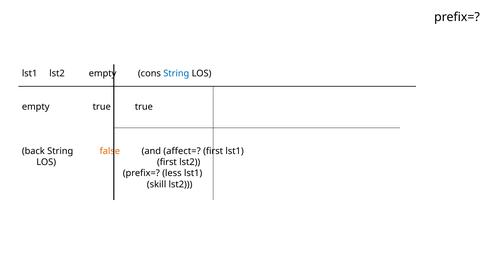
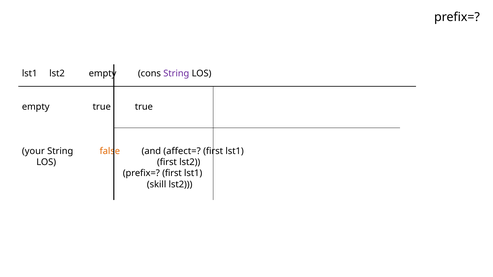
String at (176, 74) colour: blue -> purple
back: back -> your
prefix= less: less -> first
